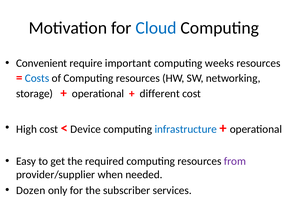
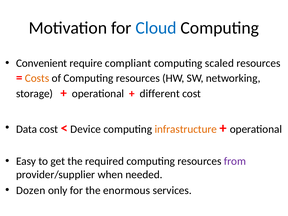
important: important -> compliant
weeks: weeks -> scaled
Costs colour: blue -> orange
High: High -> Data
infrastructure colour: blue -> orange
subscriber: subscriber -> enormous
